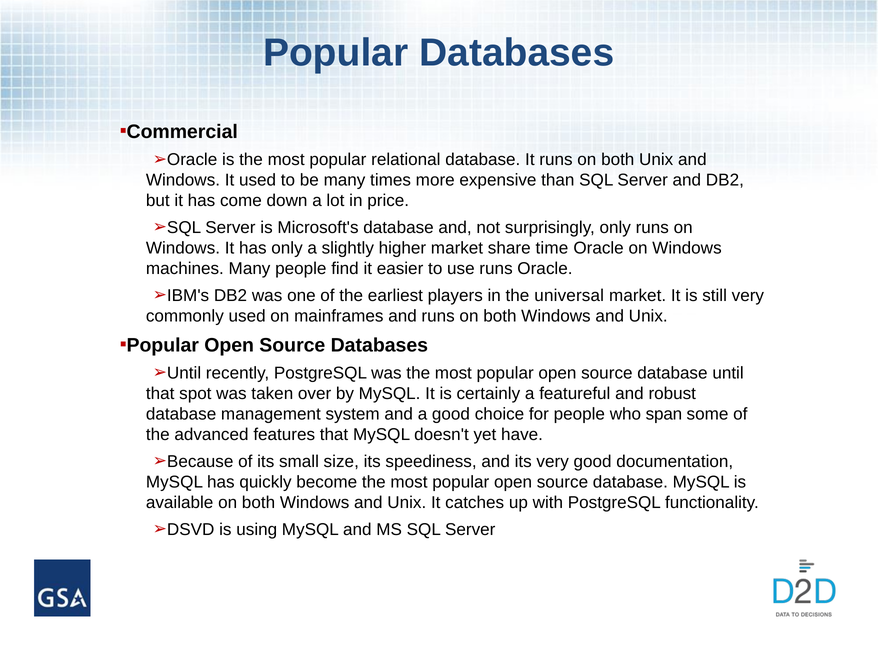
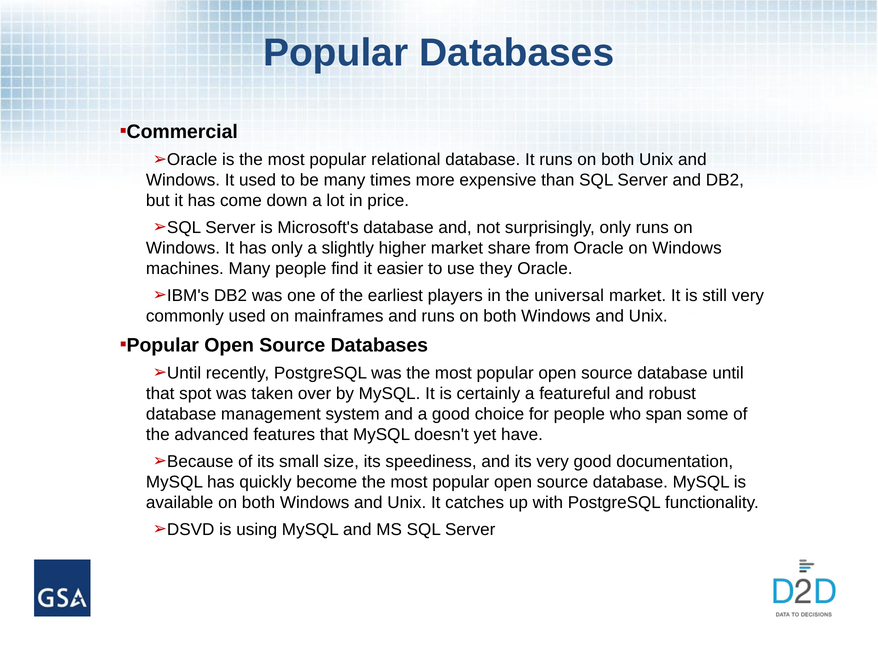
time: time -> from
use runs: runs -> they
